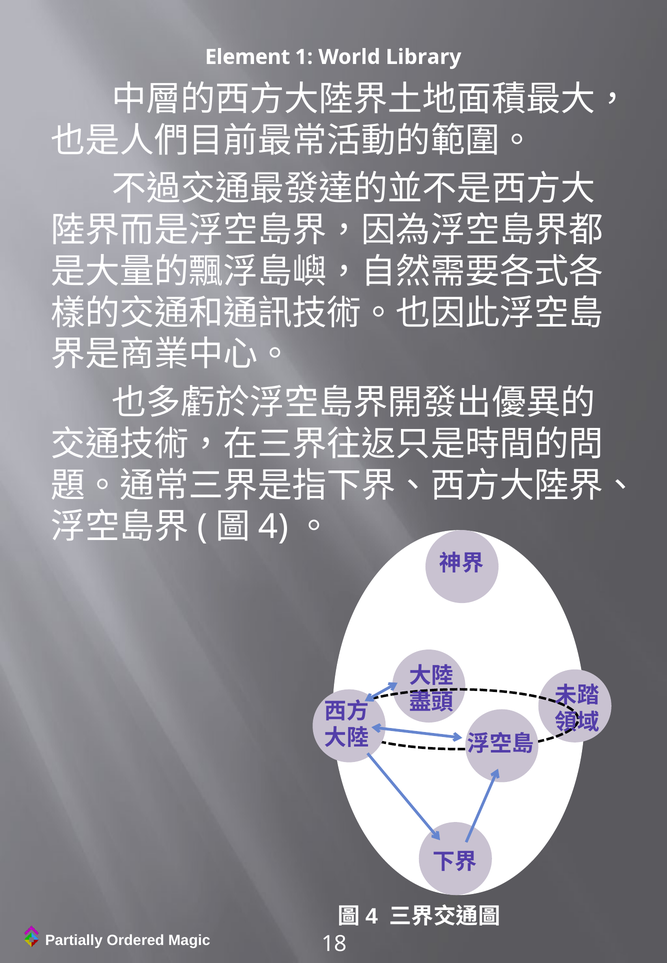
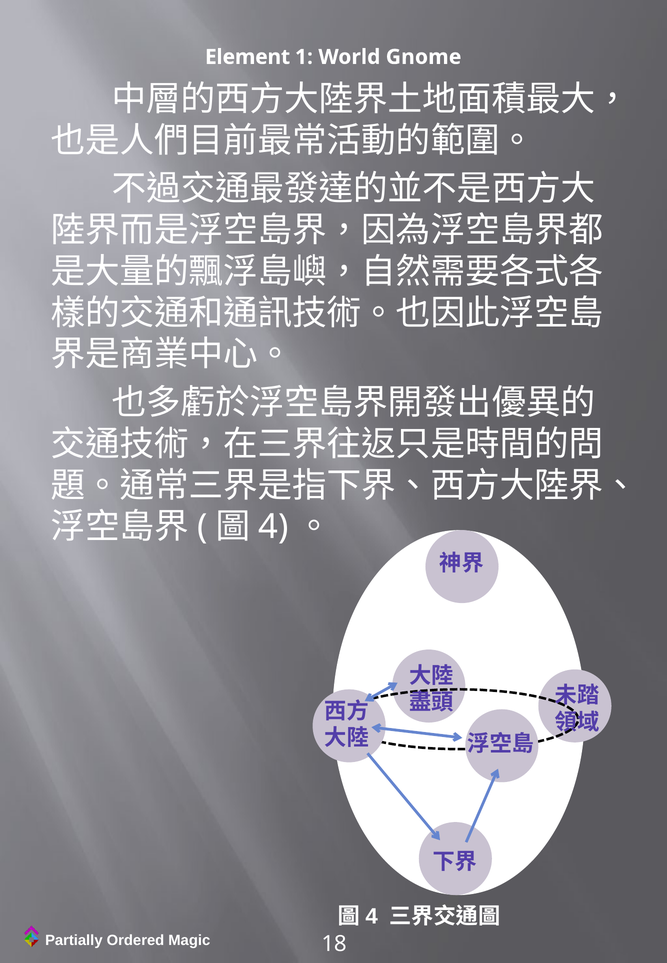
Library: Library -> Gnome
